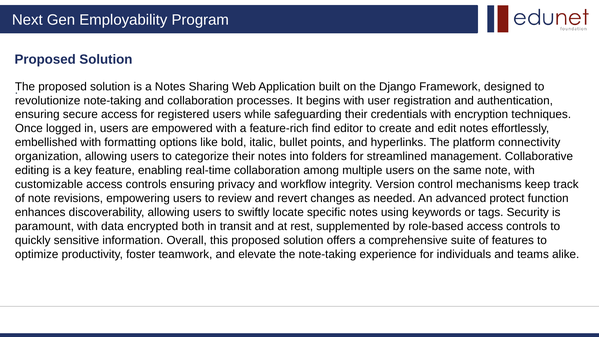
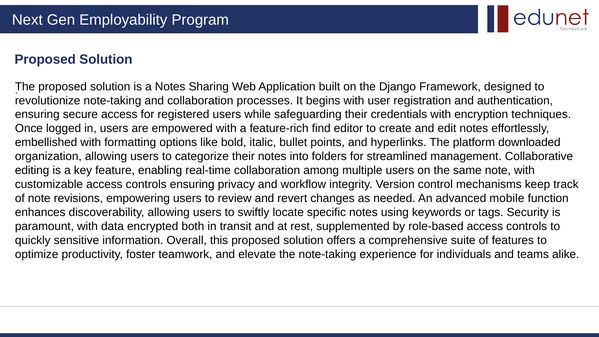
connectivity: connectivity -> downloaded
protect: protect -> mobile
